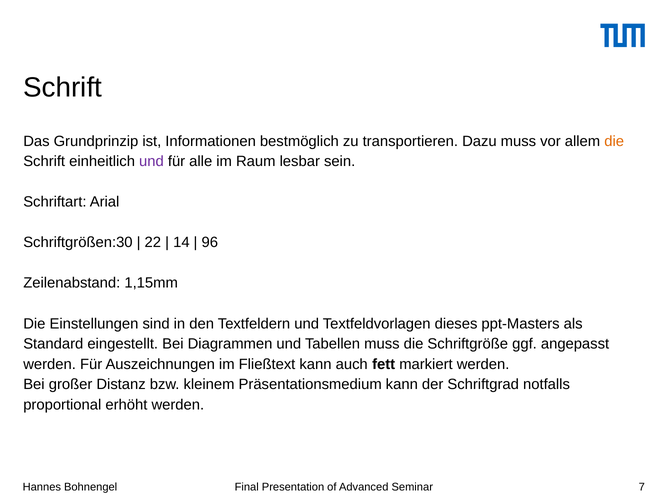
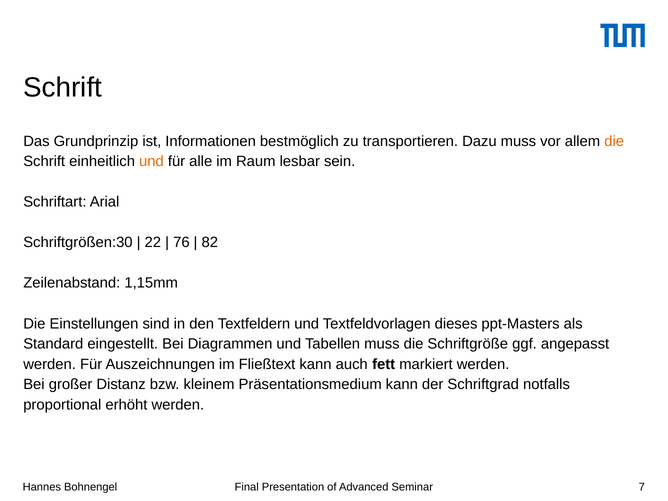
und at (151, 161) colour: purple -> orange
14: 14 -> 76
96: 96 -> 82
